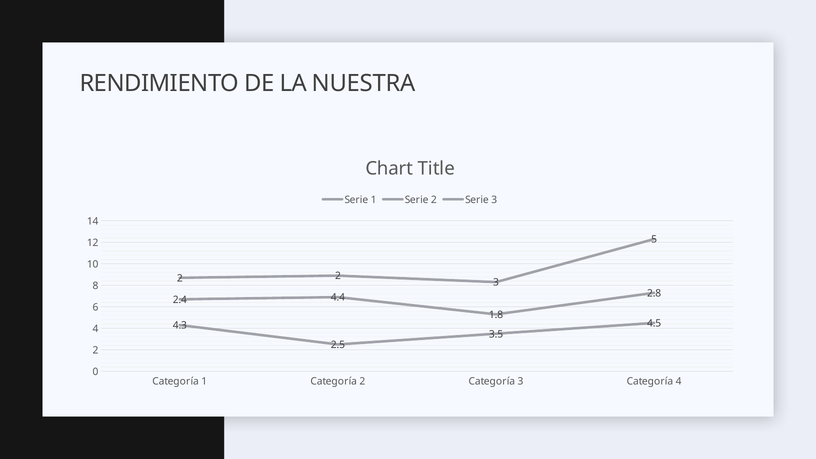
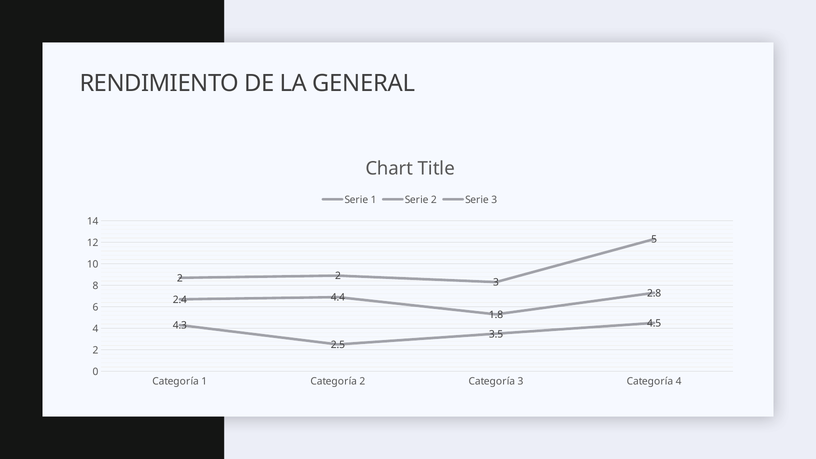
NUESTRA: NUESTRA -> GENERAL
